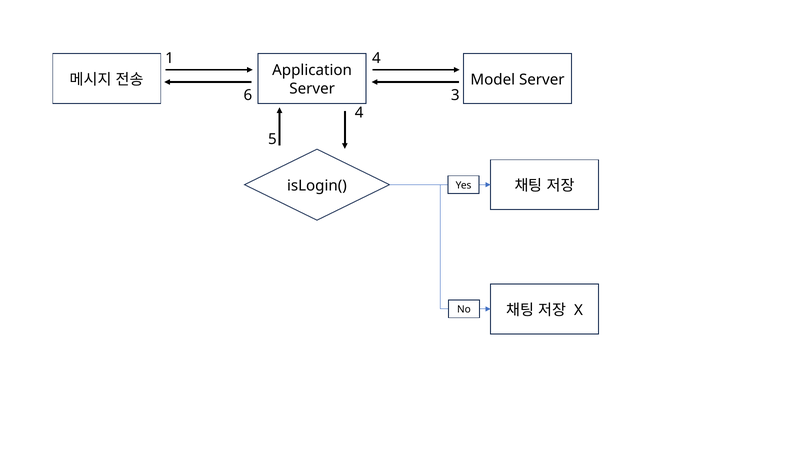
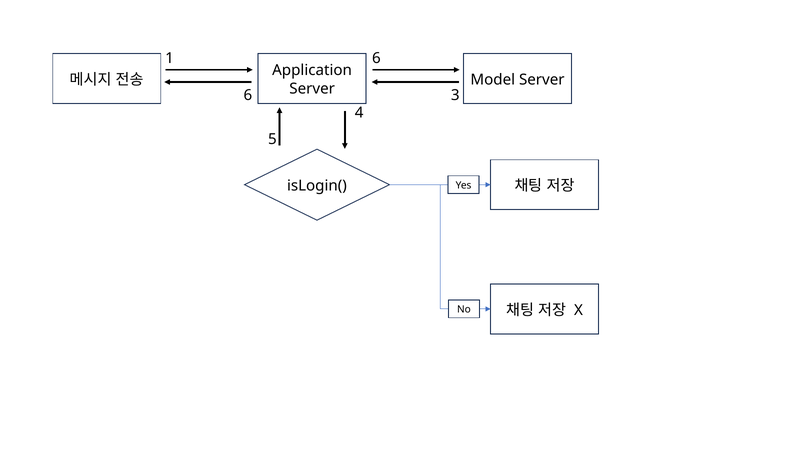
1 4: 4 -> 6
